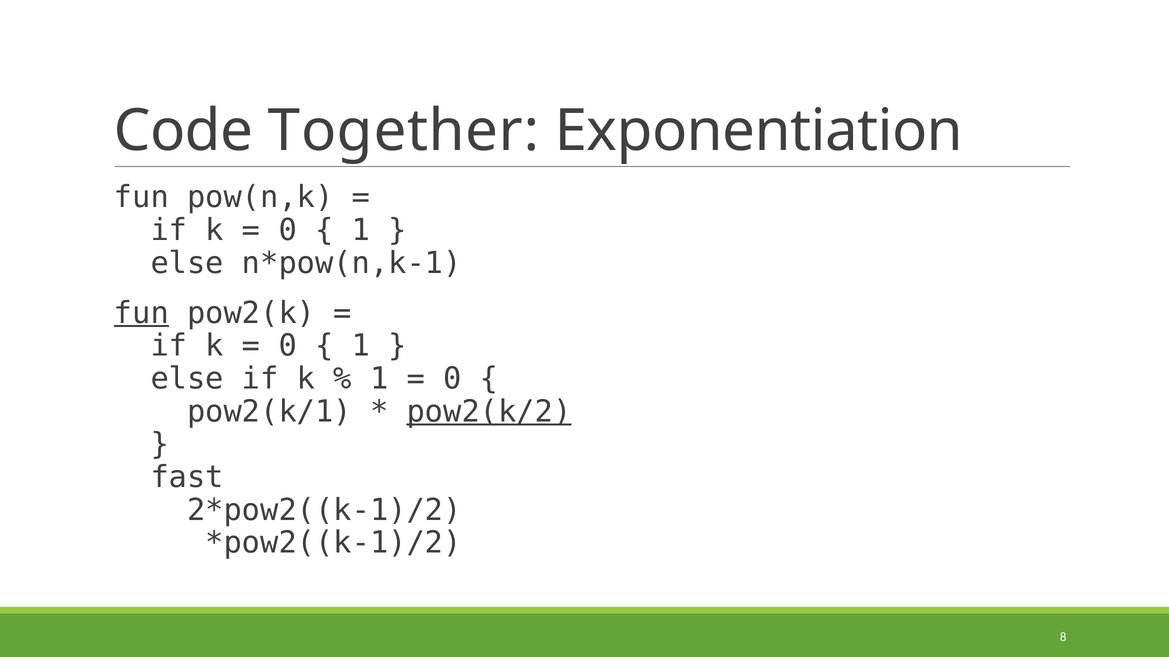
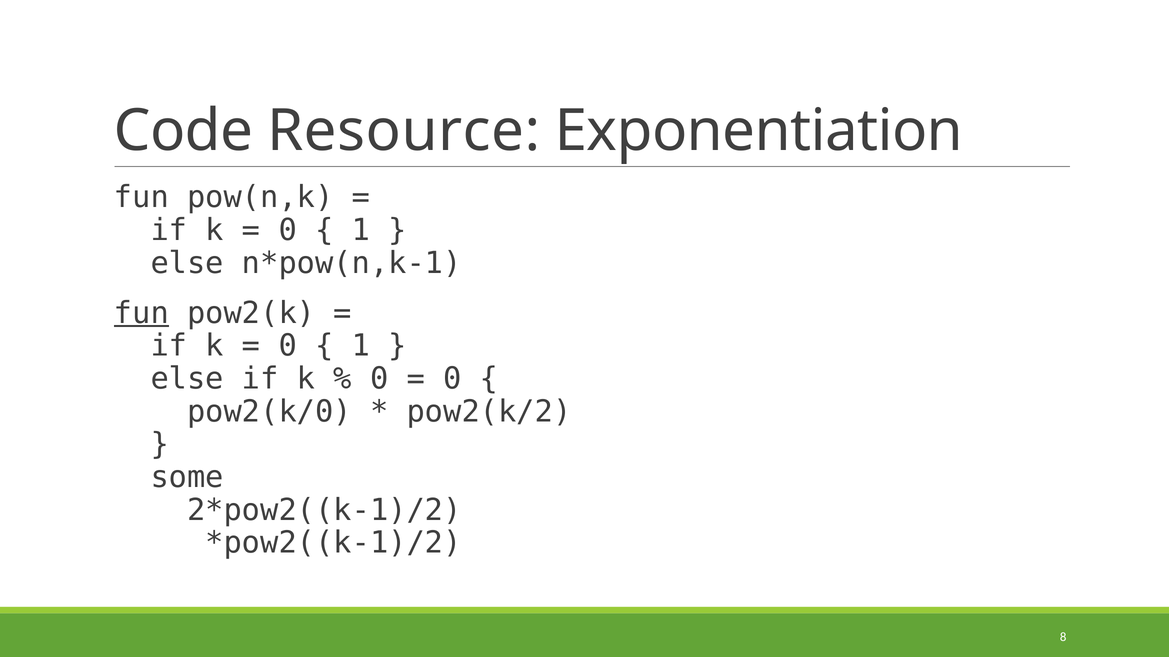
Together: Together -> Resource
1 at (379, 379): 1 -> 0
pow2(k/1: pow2(k/1 -> pow2(k/0
pow2(k/2 underline: present -> none
fast: fast -> some
